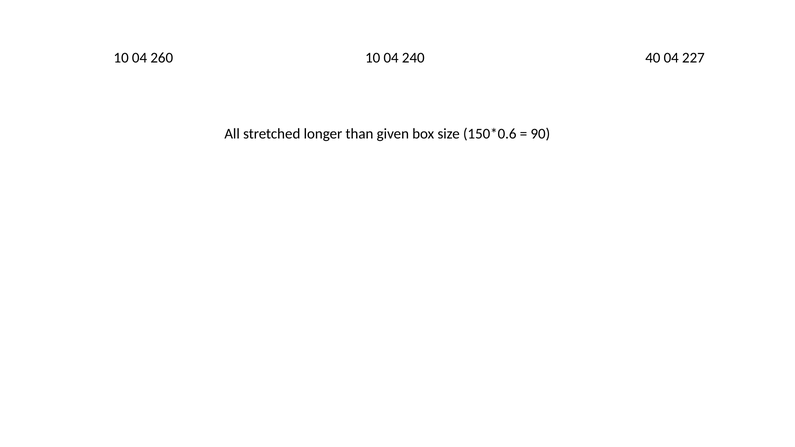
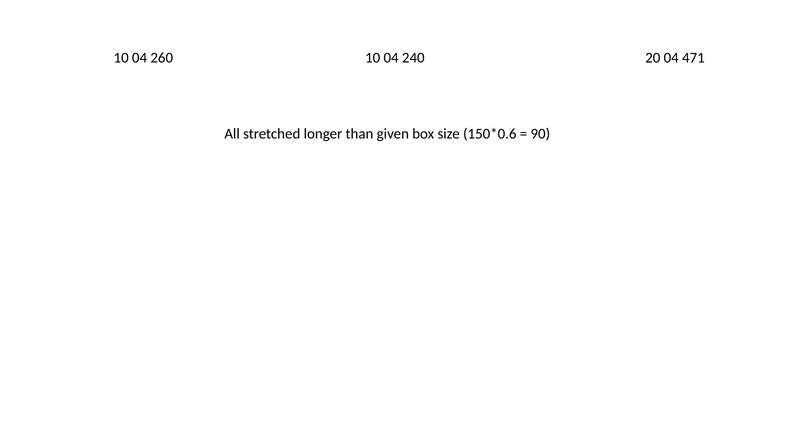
40: 40 -> 20
227: 227 -> 471
